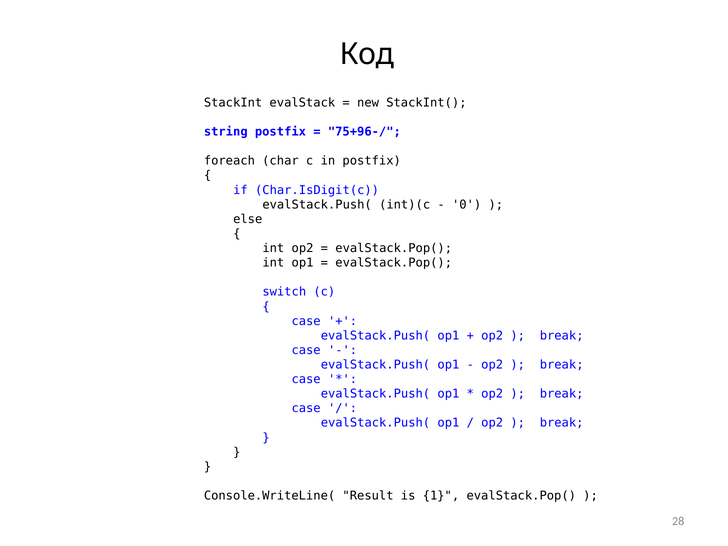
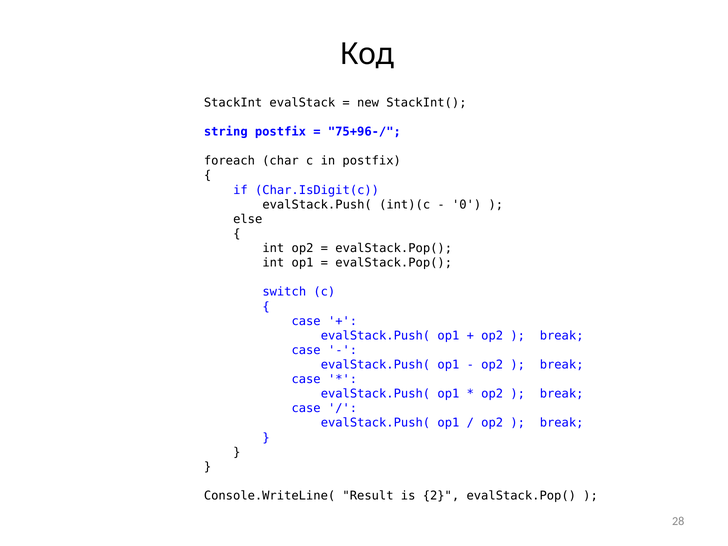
1: 1 -> 2
